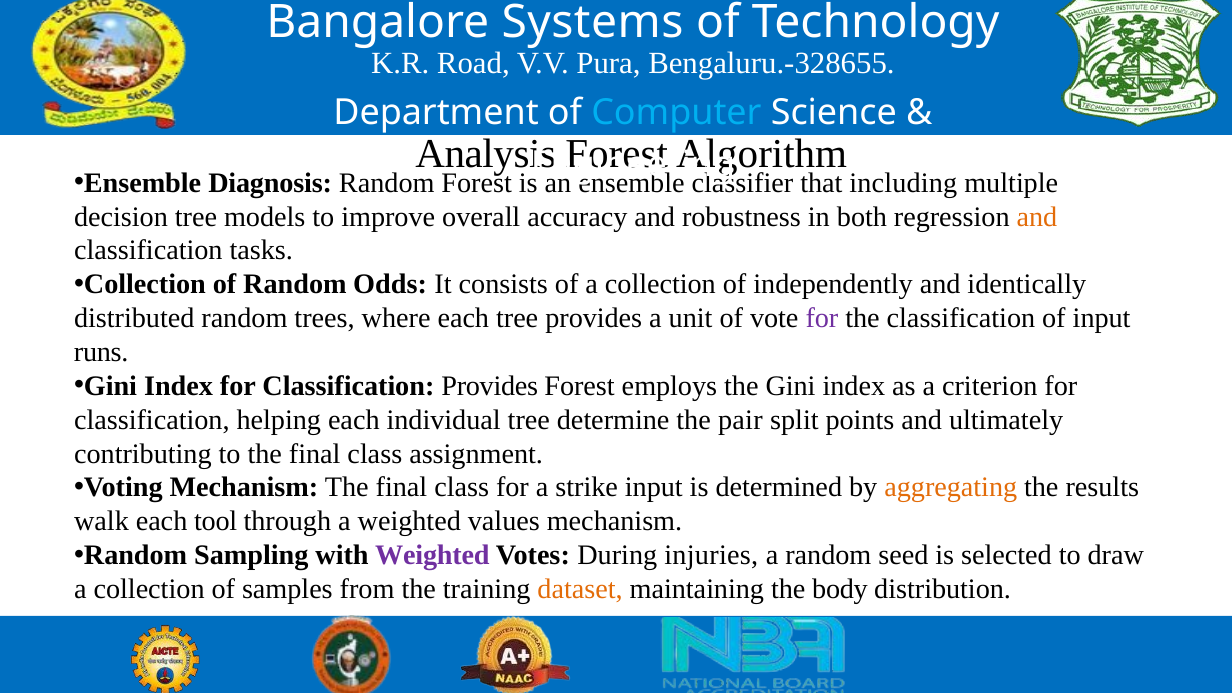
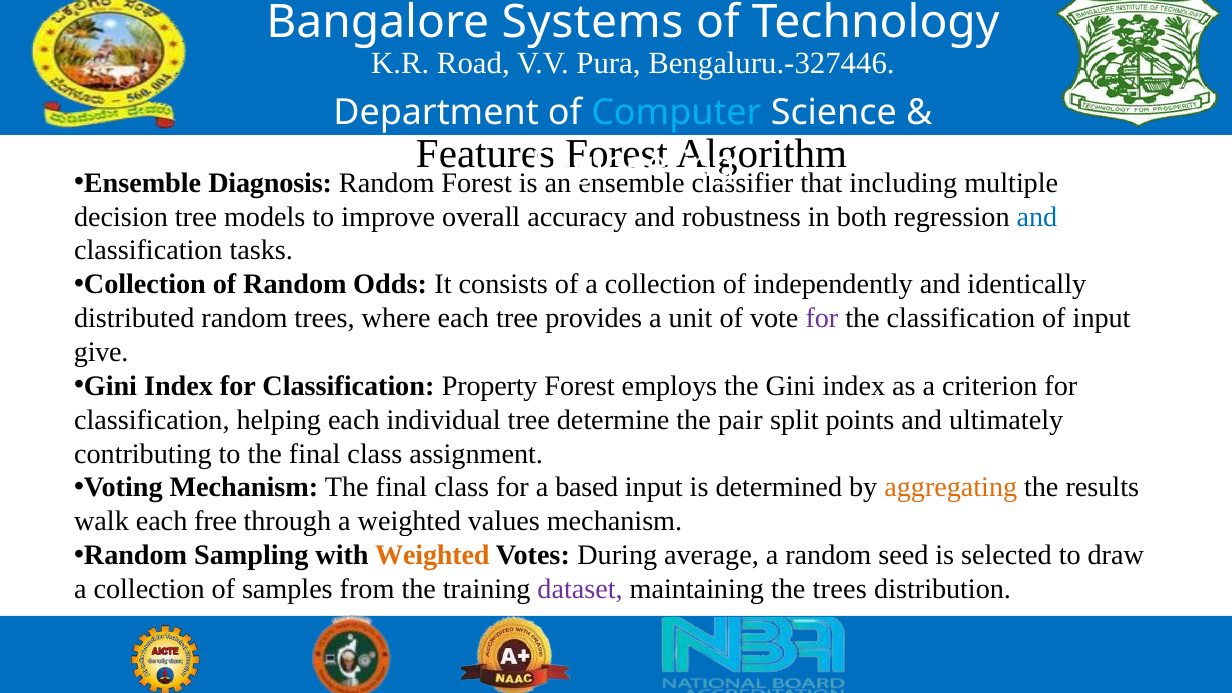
Bengaluru.-328655: Bengaluru.-328655 -> Bengaluru.-327446
Analysis: Analysis -> Features
and at (1037, 217) colour: orange -> blue
runs: runs -> give
Classification Provides: Provides -> Property
strike: strike -> based
tool: tool -> free
Weighted at (432, 555) colour: purple -> orange
injuries: injuries -> average
dataset colour: orange -> purple
the body: body -> trees
